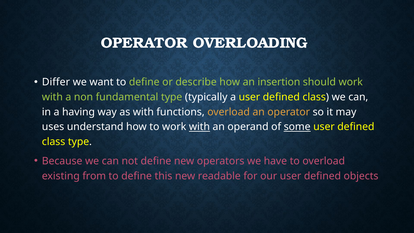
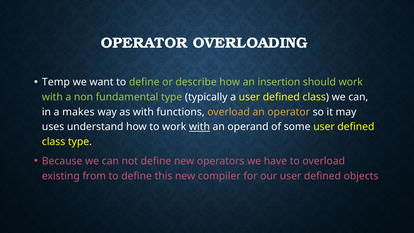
Differ: Differ -> Temp
having: having -> makes
some underline: present -> none
readable: readable -> compiler
